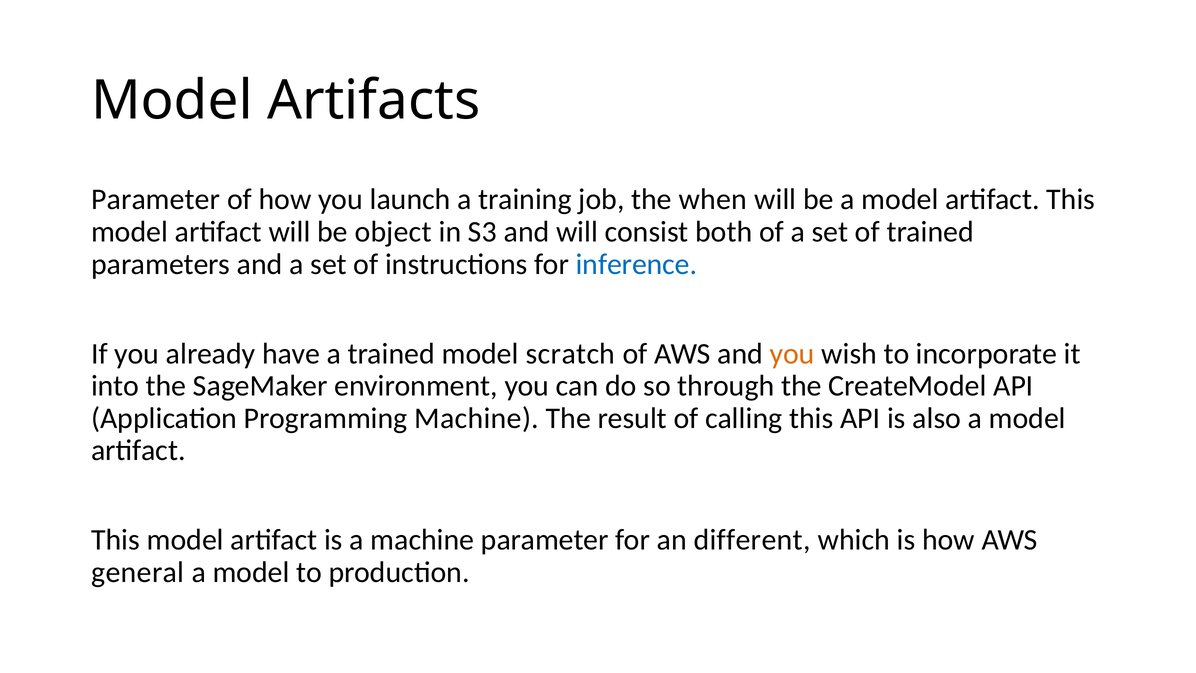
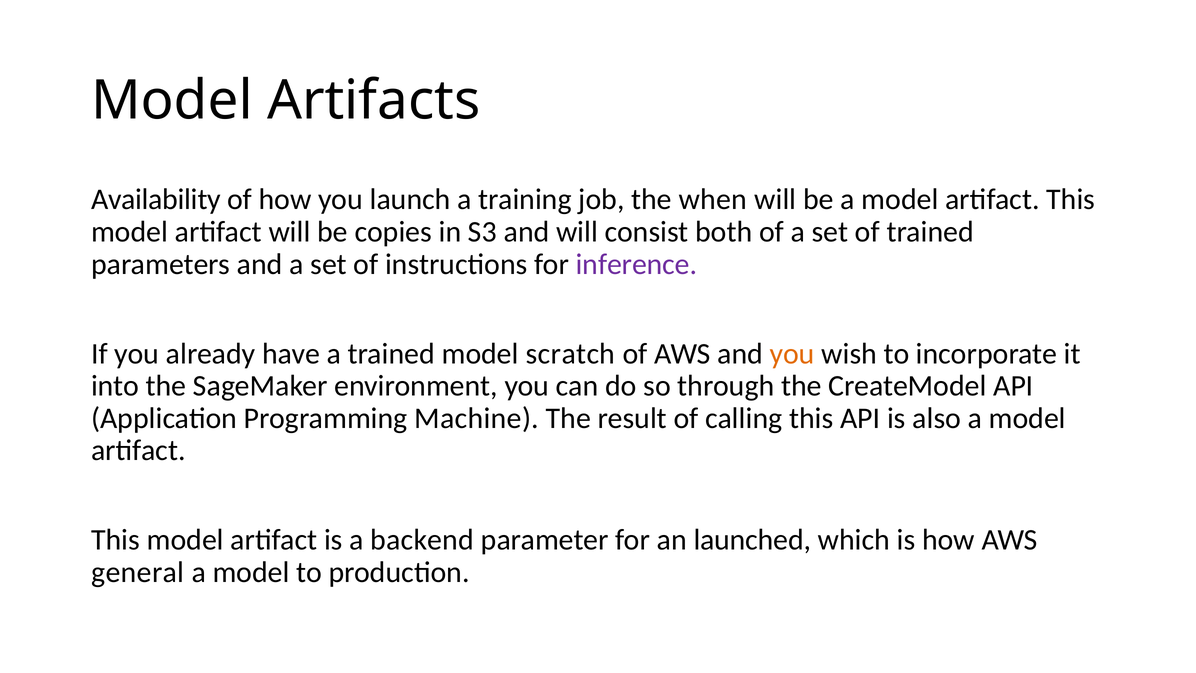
Parameter at (156, 200): Parameter -> Availability
object: object -> copies
inference colour: blue -> purple
a machine: machine -> backend
different: different -> launched
